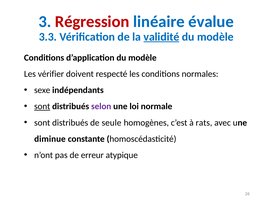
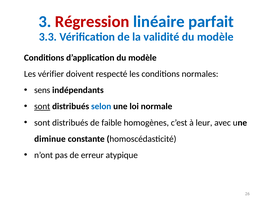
évalue: évalue -> parfait
validité underline: present -> none
sexe: sexe -> sens
selon colour: purple -> blue
seule: seule -> faible
rats: rats -> leur
